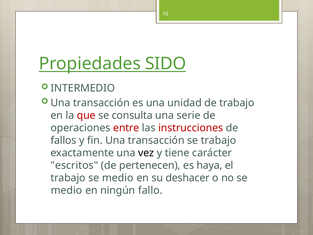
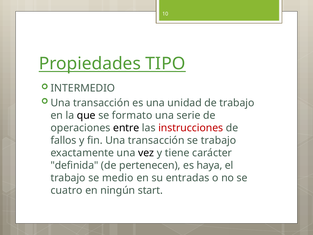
SIDO: SIDO -> TIPO
que colour: red -> black
consulta: consulta -> formato
entre colour: red -> black
escritos: escritos -> definida
deshacer: deshacer -> entradas
medio at (67, 190): medio -> cuatro
fallo: fallo -> start
